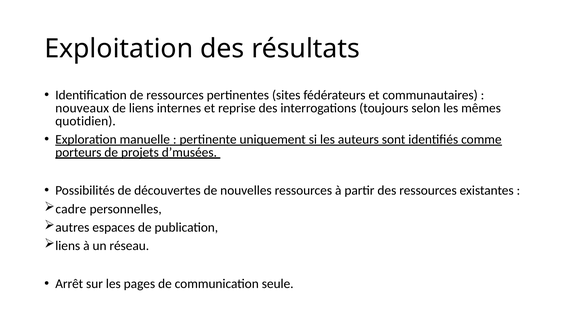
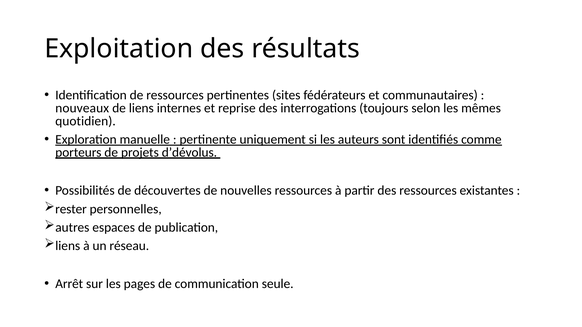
d’musées: d’musées -> d’dévolus
cadre: cadre -> rester
